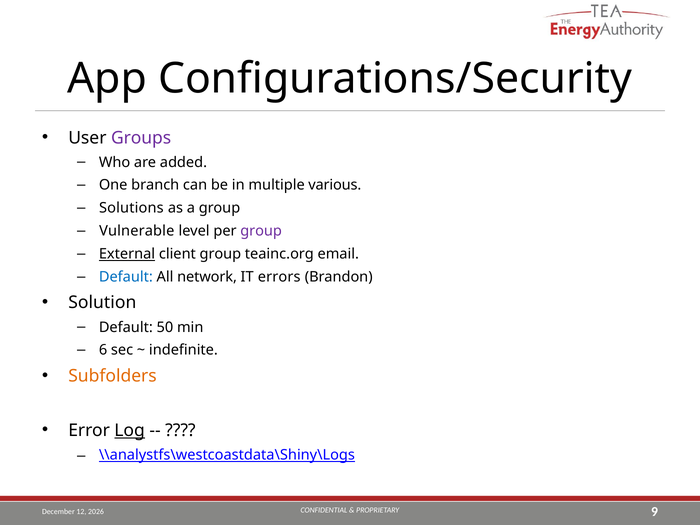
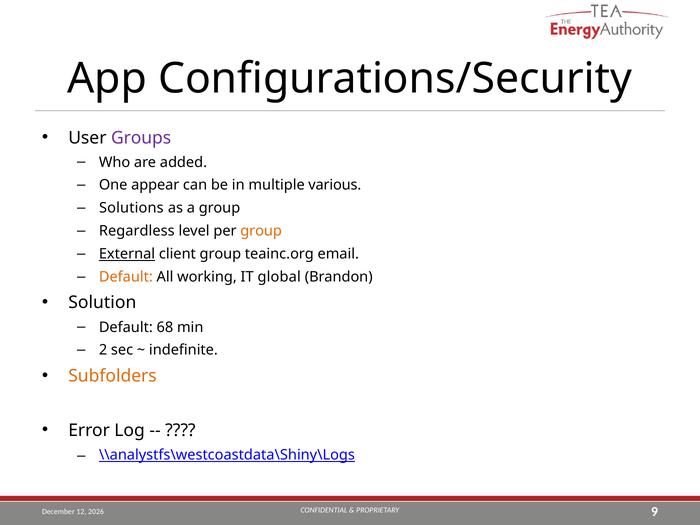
branch: branch -> appear
Vulnerable: Vulnerable -> Regardless
group at (261, 231) colour: purple -> orange
Default at (126, 277) colour: blue -> orange
network: network -> working
errors: errors -> global
50: 50 -> 68
6: 6 -> 2
Log underline: present -> none
